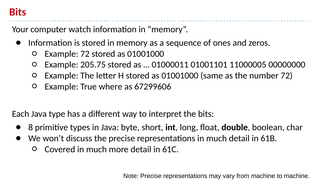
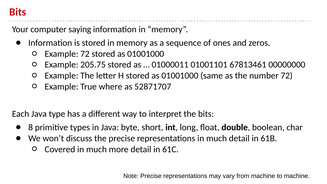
watch: watch -> saying
11000005: 11000005 -> 67813461
67299606: 67299606 -> 52871707
